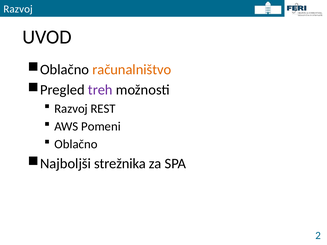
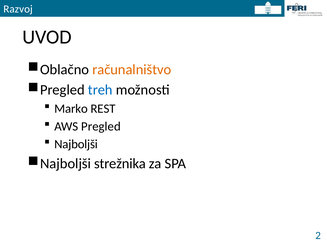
treh colour: purple -> blue
Razvoj at (71, 109): Razvoj -> Marko
AWS Pomeni: Pomeni -> Pregled
Oblačno at (76, 144): Oblačno -> Najboljši
